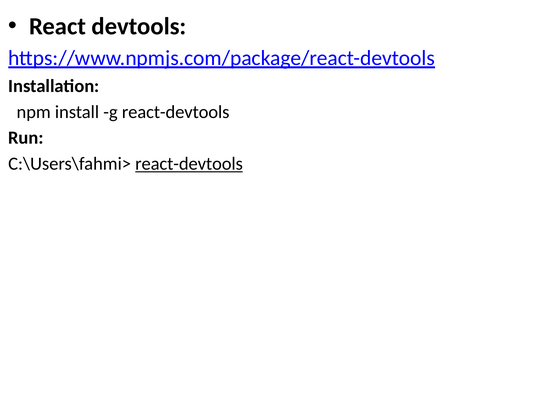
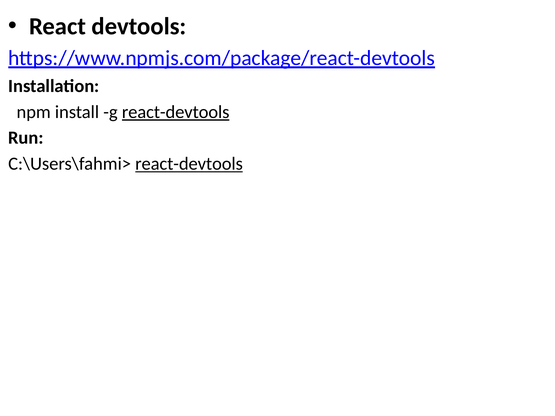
react-devtools at (176, 112) underline: none -> present
